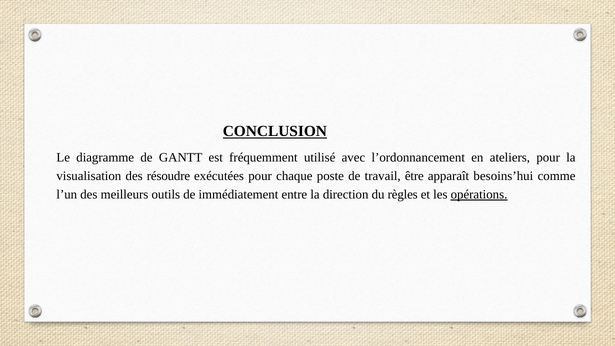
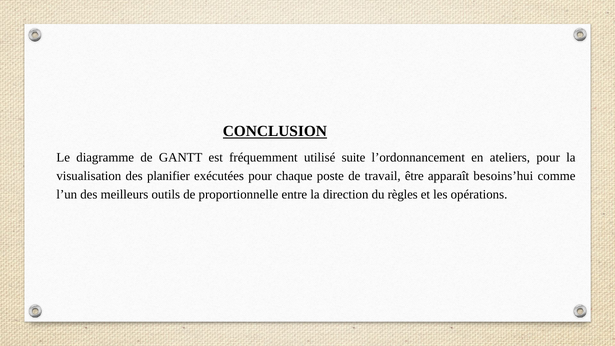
avec: avec -> suite
résoudre: résoudre -> planifier
immédiatement: immédiatement -> proportionnelle
opérations underline: present -> none
